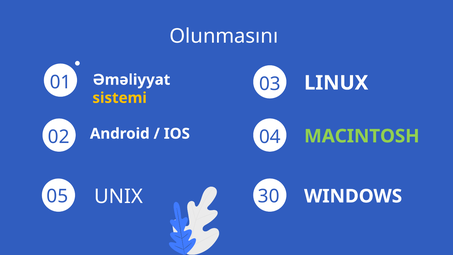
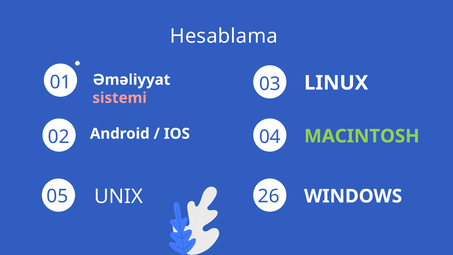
Olunmasını: Olunmasını -> Hesablama
sistemi colour: yellow -> pink
30: 30 -> 26
